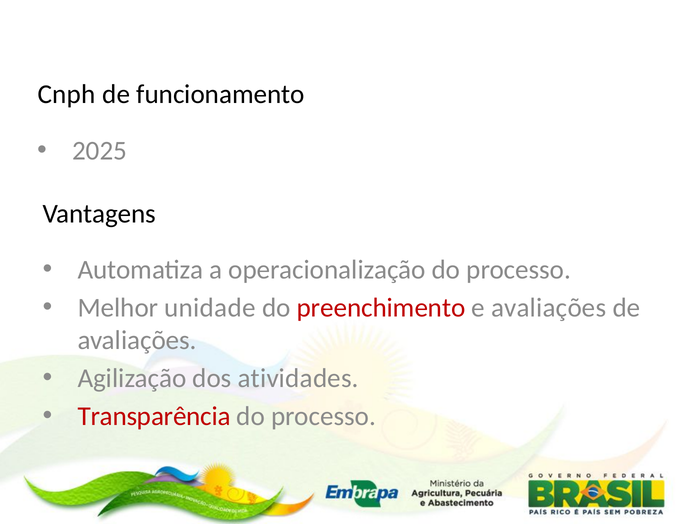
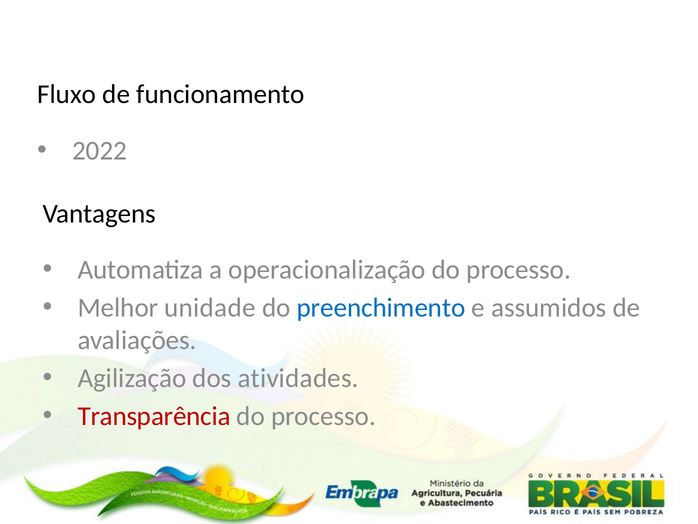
Cnph: Cnph -> Fluxo
2025: 2025 -> 2022
preenchimento colour: red -> blue
e avaliações: avaliações -> assumidos
